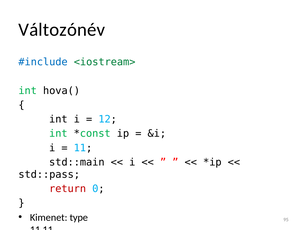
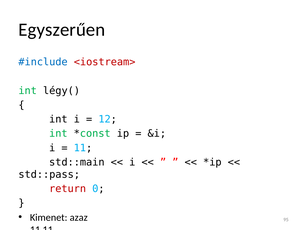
Változónév: Változónév -> Egyszerűen
<iostream> colour: green -> red
hova(: hova( -> légy(
type: type -> azaz
